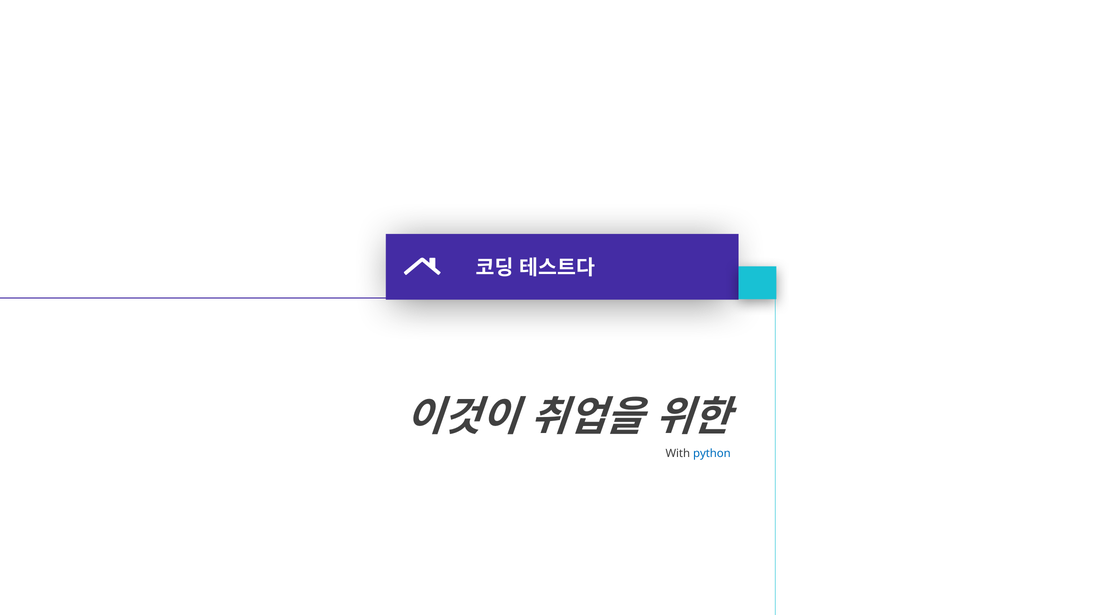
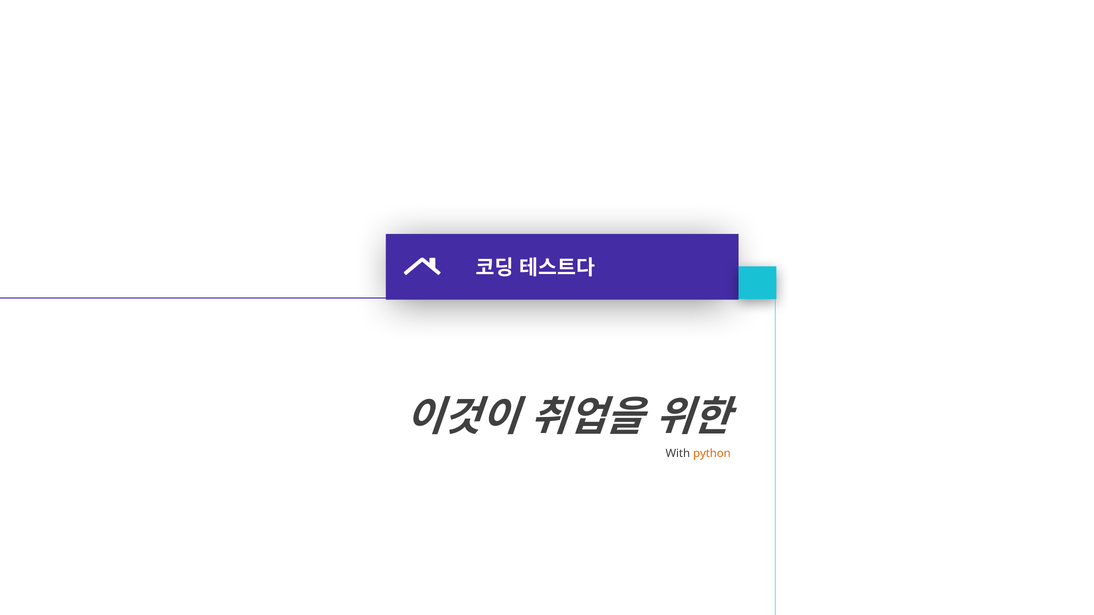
python colour: blue -> orange
